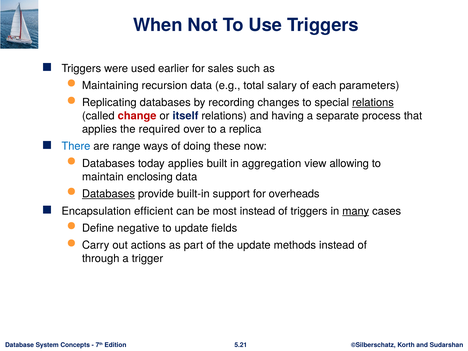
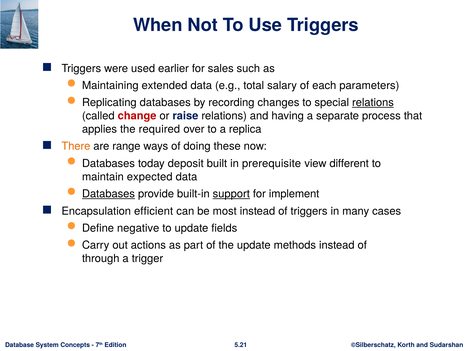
recursion: recursion -> extended
itself: itself -> raise
There colour: blue -> orange
today applies: applies -> deposit
aggregation: aggregation -> prerequisite
allowing: allowing -> different
enclosing: enclosing -> expected
support underline: none -> present
overheads: overheads -> implement
many underline: present -> none
